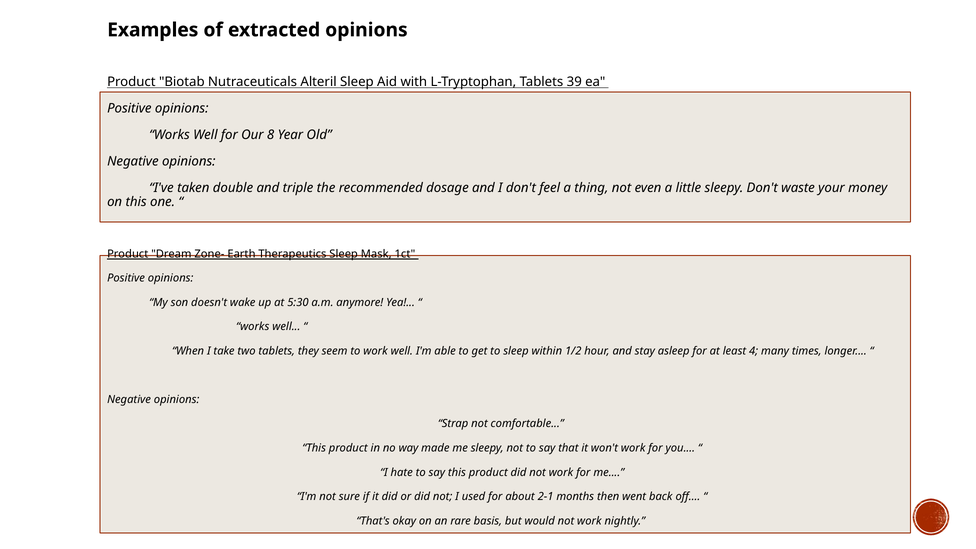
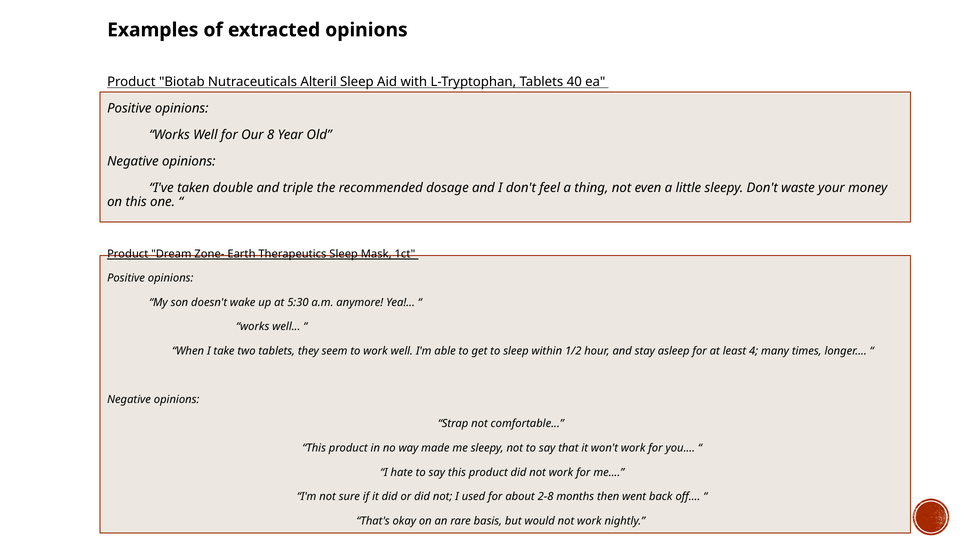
39: 39 -> 40
2-1: 2-1 -> 2-8
